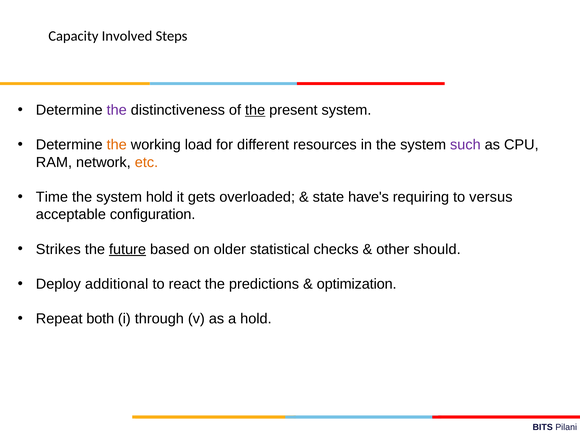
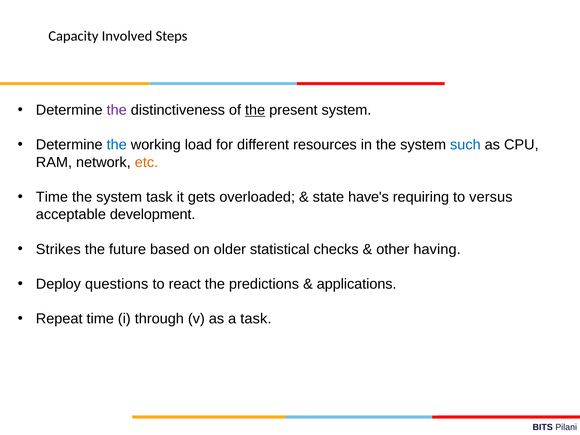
the at (117, 145) colour: orange -> blue
such colour: purple -> blue
system hold: hold -> task
configuration: configuration -> development
future underline: present -> none
should: should -> having
additional: additional -> questions
optimization: optimization -> applications
Repeat both: both -> time
a hold: hold -> task
